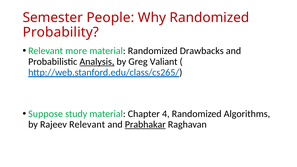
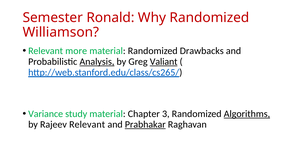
People: People -> Ronald
Probability: Probability -> Williamson
Valiant underline: none -> present
Suppose: Suppose -> Variance
4: 4 -> 3
Algorithms underline: none -> present
